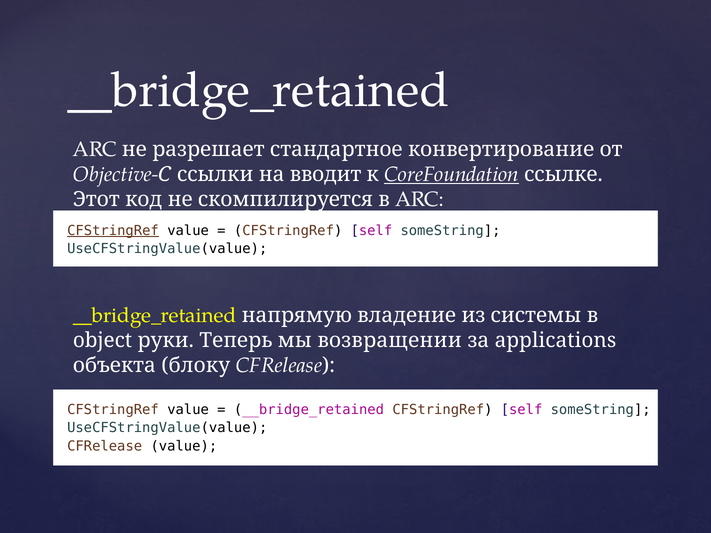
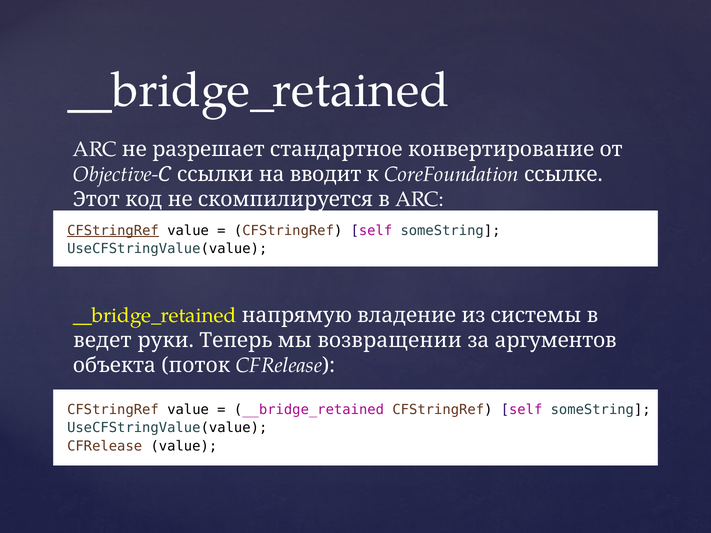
CoreFoundation underline: present -> none
object: object -> ведет
applications: applications -> аргументов
блоку: блоку -> поток
